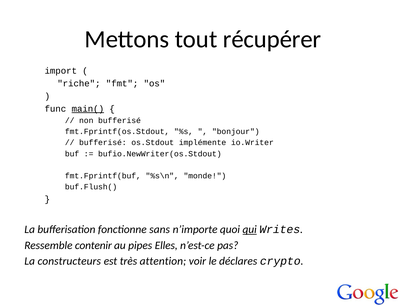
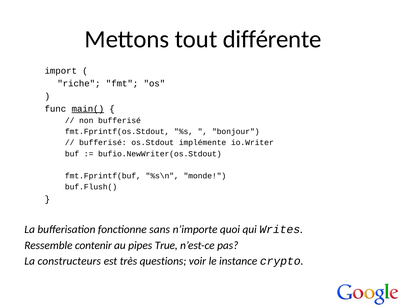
récupérer: récupérer -> différente
qui underline: present -> none
Elles: Elles -> True
attention: attention -> questions
déclares: déclares -> instance
